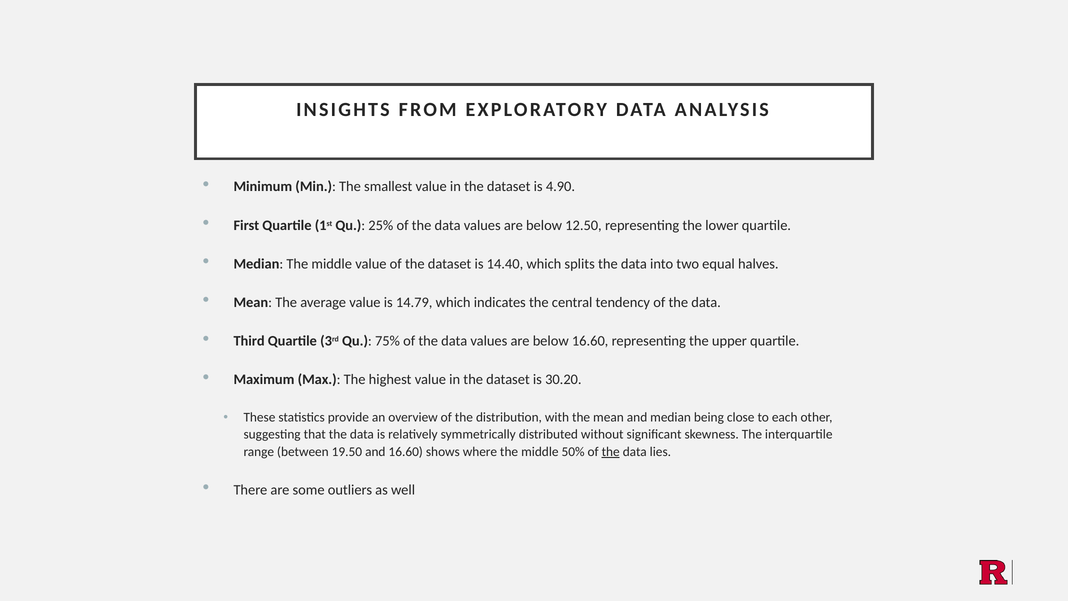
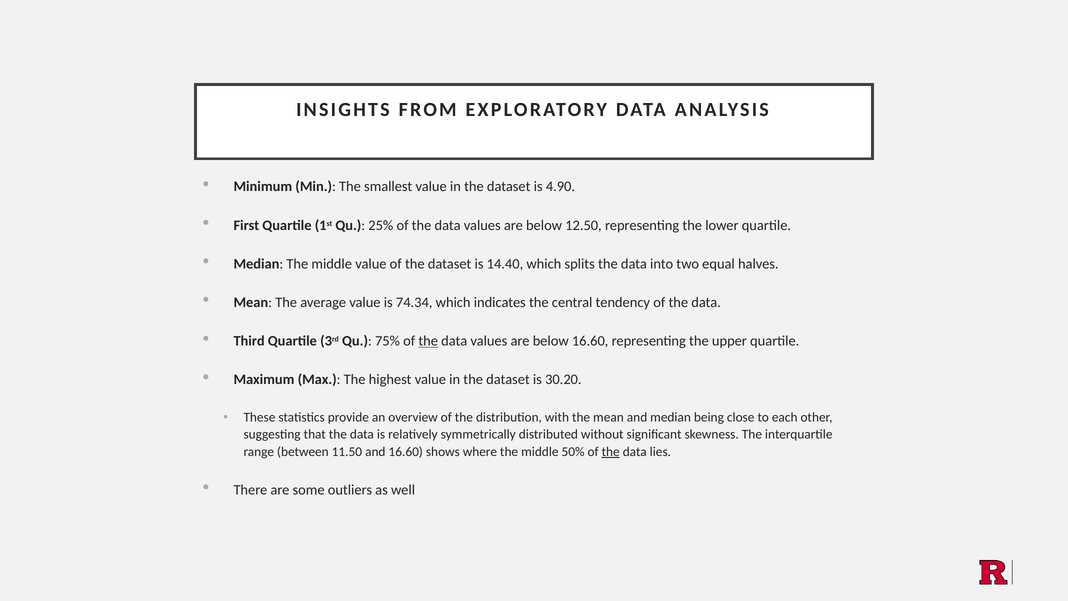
14.79: 14.79 -> 74.34
the at (428, 341) underline: none -> present
19.50: 19.50 -> 11.50
